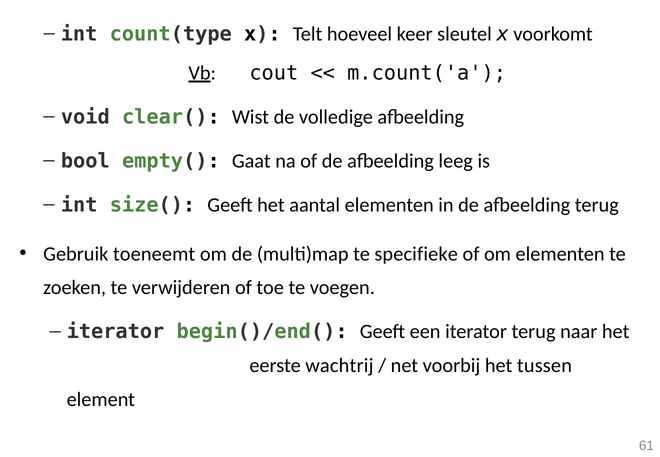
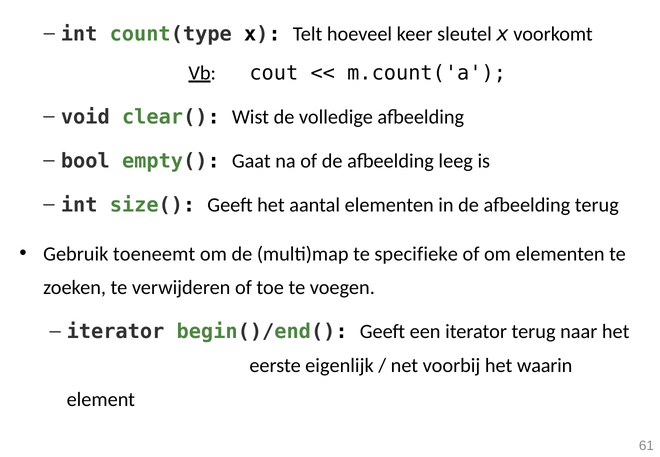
wachtrij: wachtrij -> eigenlijk
tussen: tussen -> waarin
